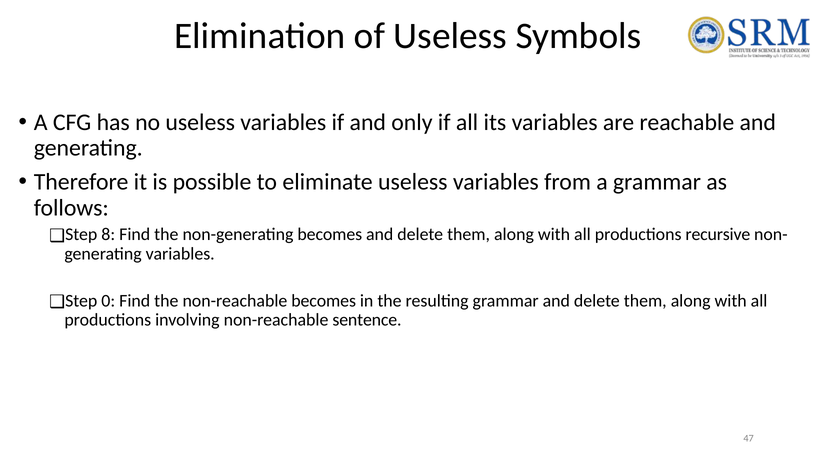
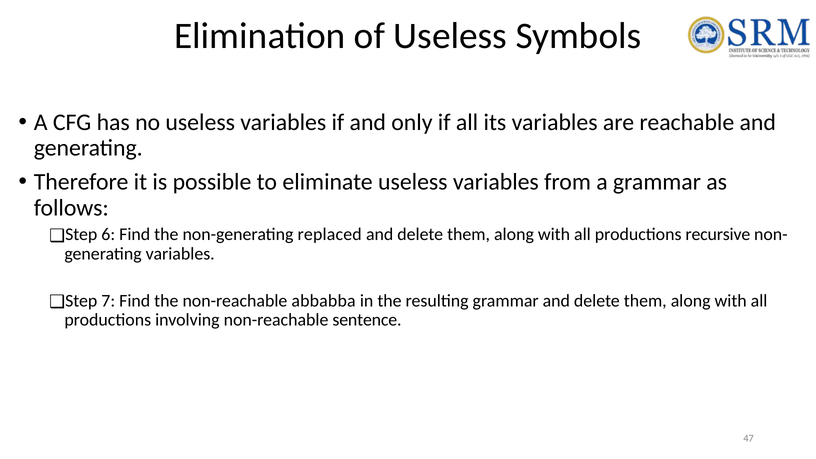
8: 8 -> 6
non-generating becomes: becomes -> replaced
0: 0 -> 7
non-reachable becomes: becomes -> abbabba
